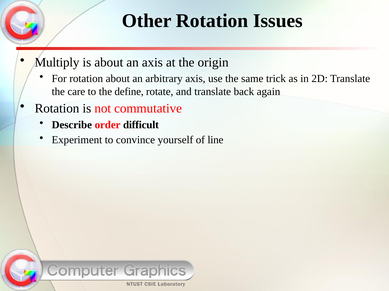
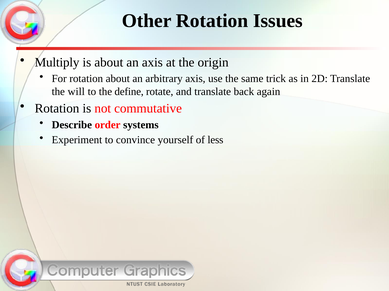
care: care -> will
difficult: difficult -> systems
line: line -> less
